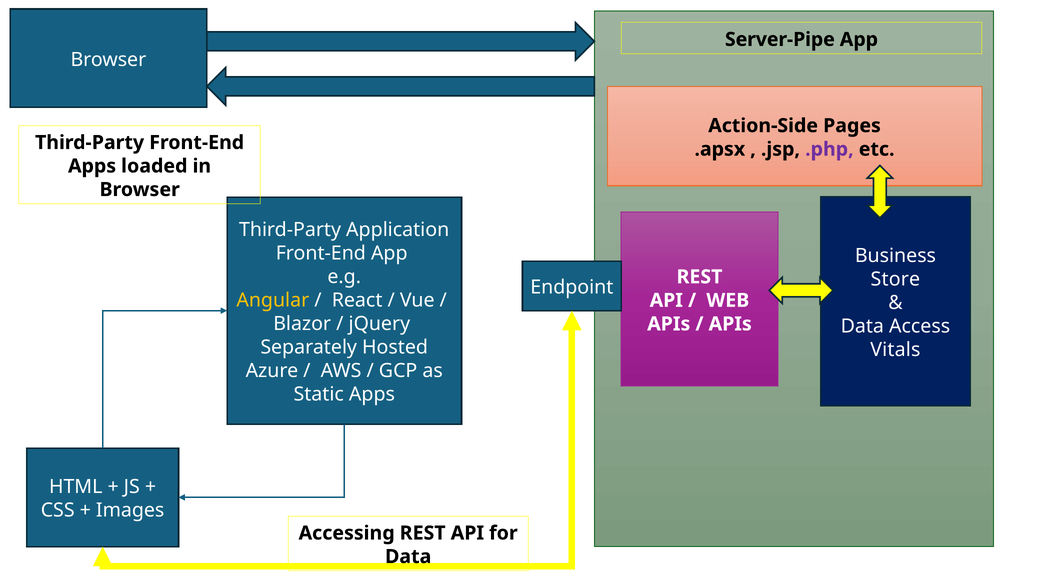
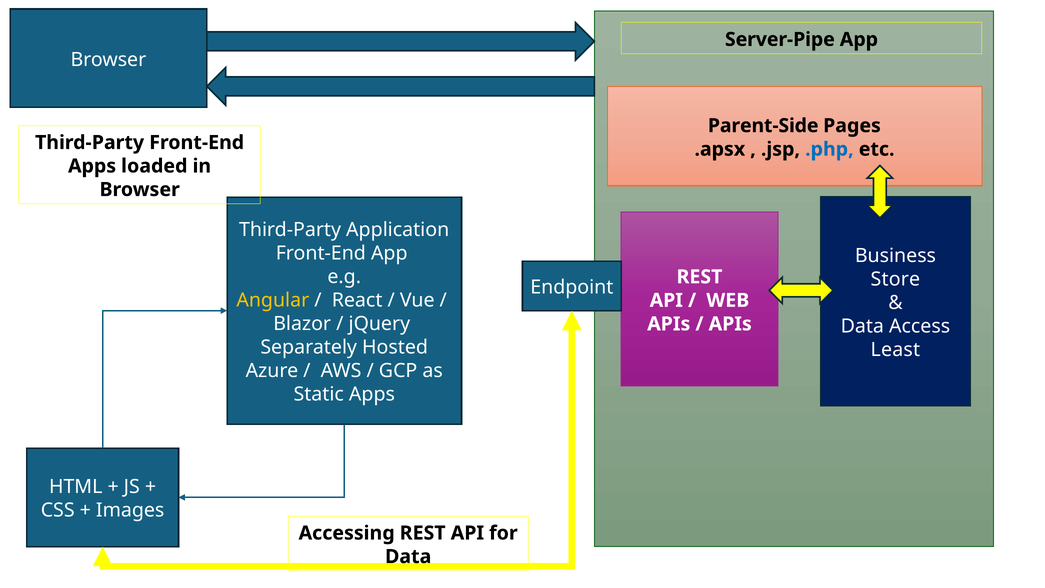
Action-Side: Action-Side -> Parent-Side
.php colour: purple -> blue
Vitals: Vitals -> Least
